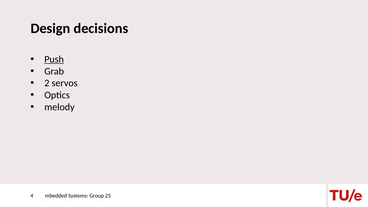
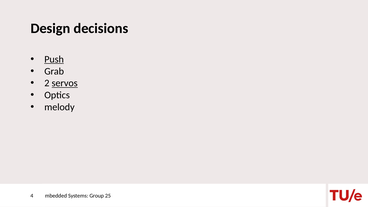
servos underline: none -> present
